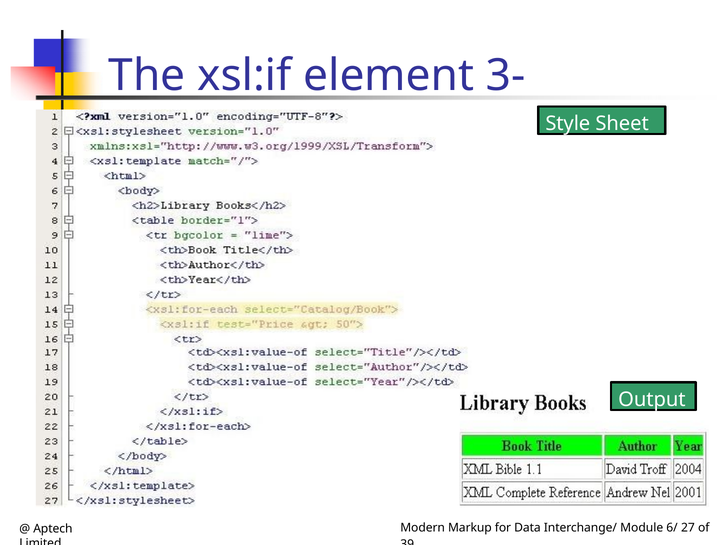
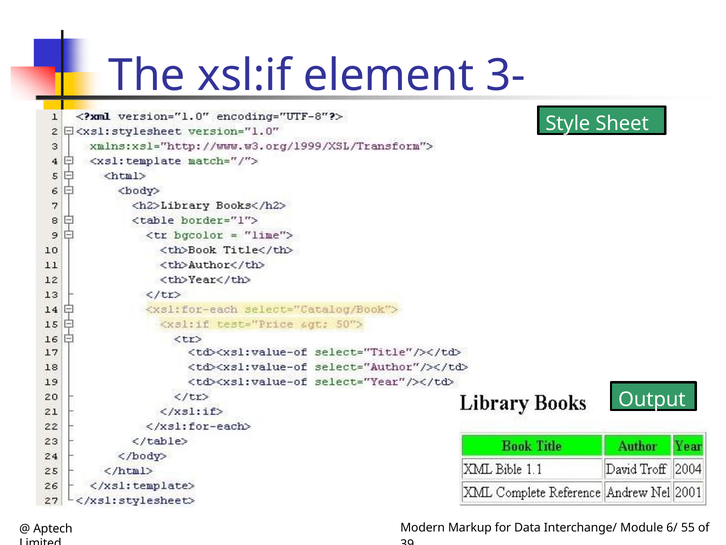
27: 27 -> 55
